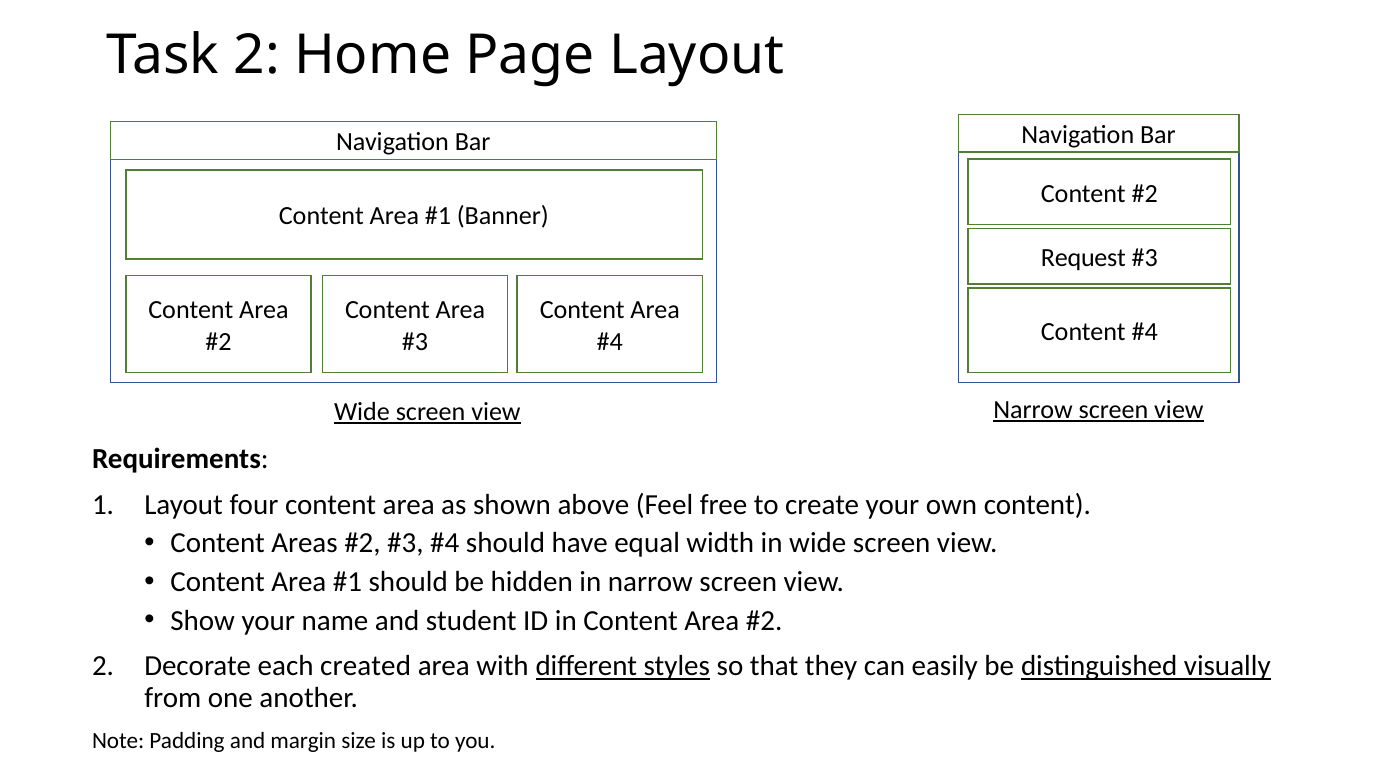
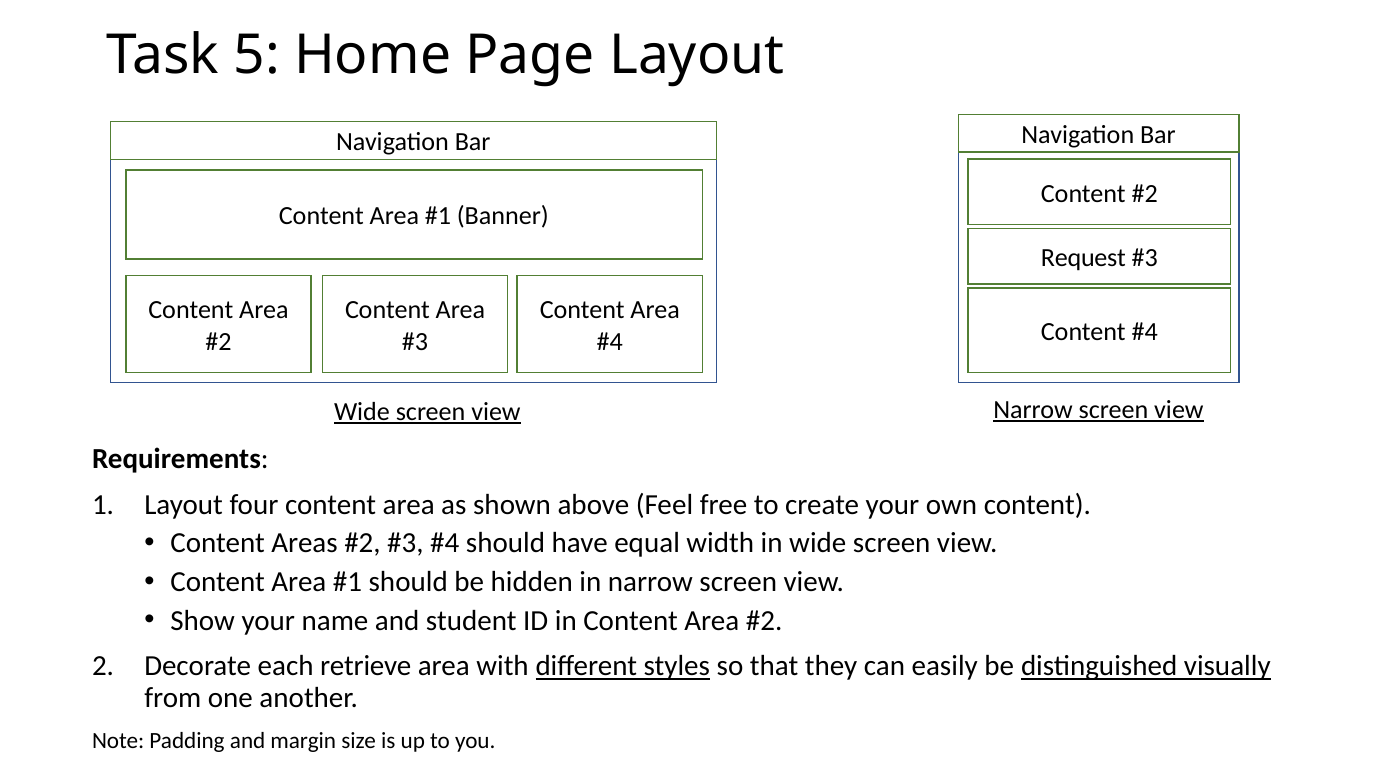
Task 2: 2 -> 5
created: created -> retrieve
